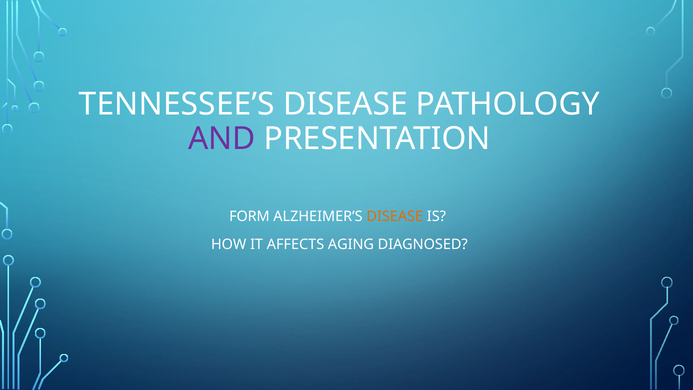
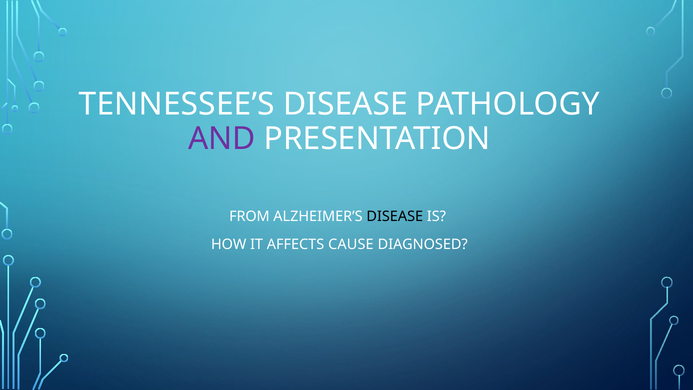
FORM: FORM -> FROM
DISEASE at (395, 216) colour: orange -> black
AGING: AGING -> CAUSE
